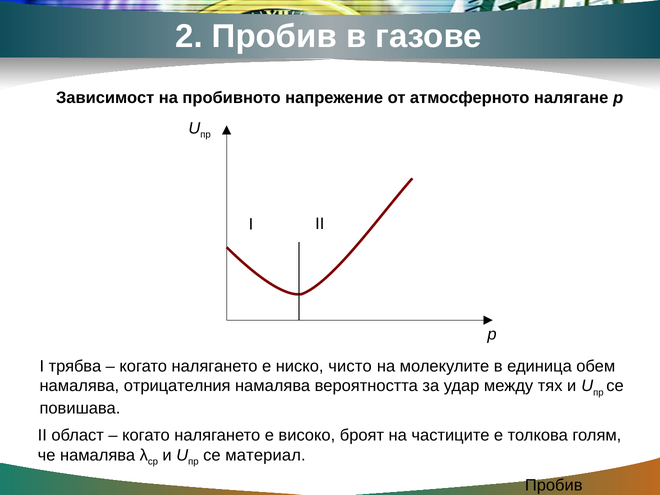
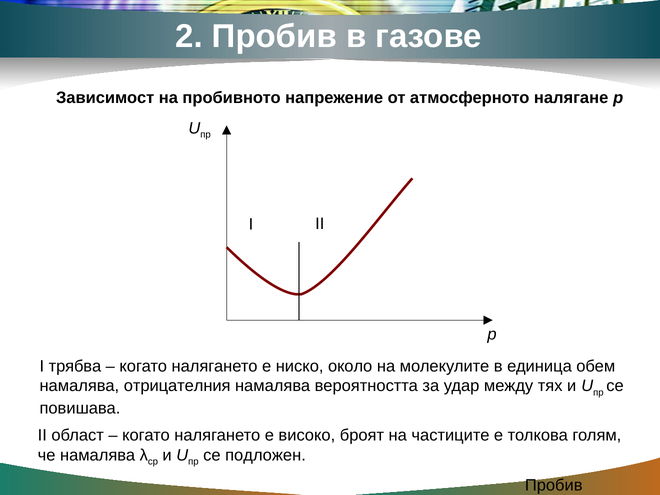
чисто: чисто -> около
материал: материал -> подложен
